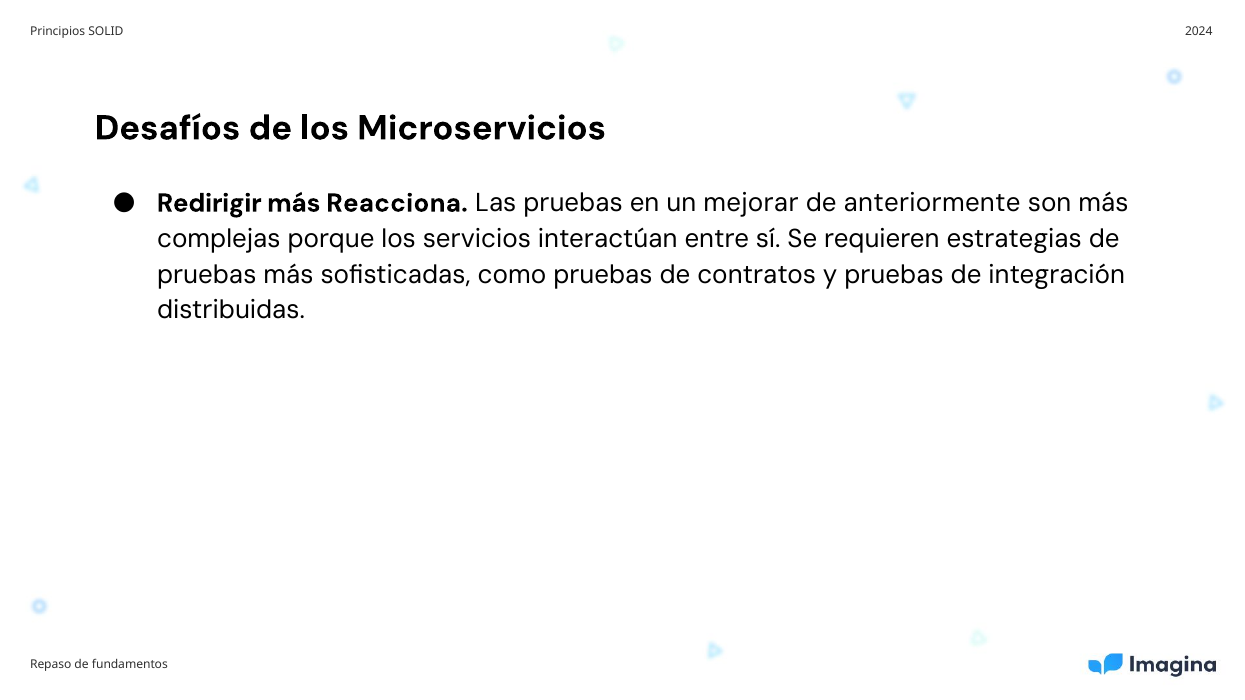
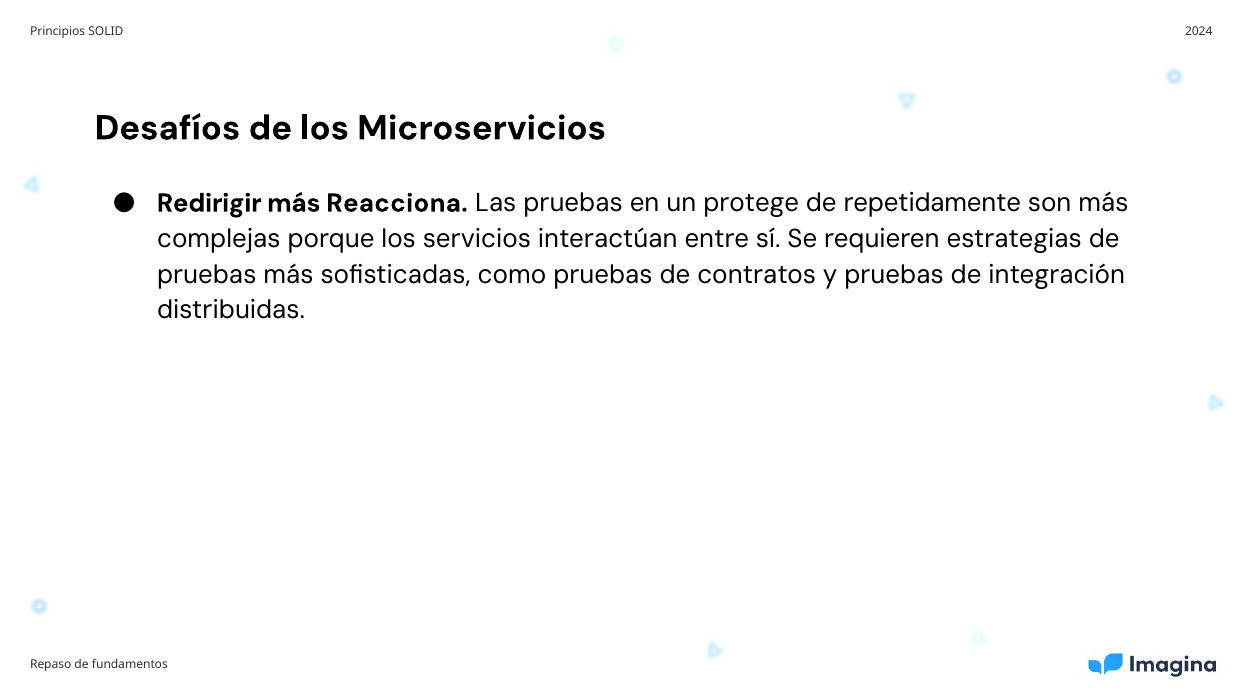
mejorar: mejorar -> protege
anteriormente: anteriormente -> repetidamente
